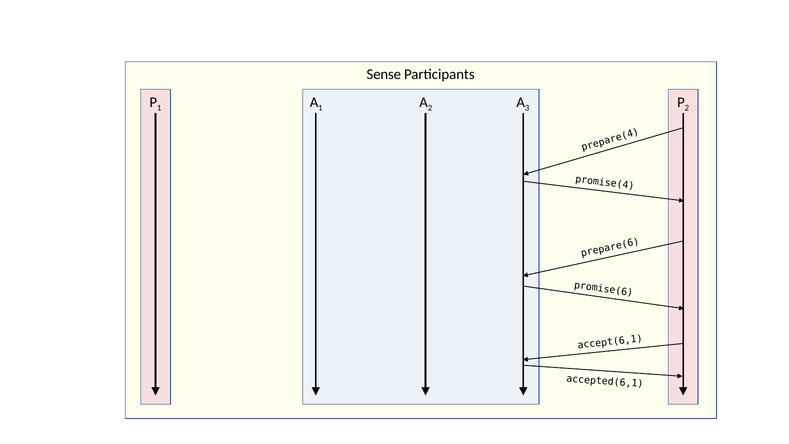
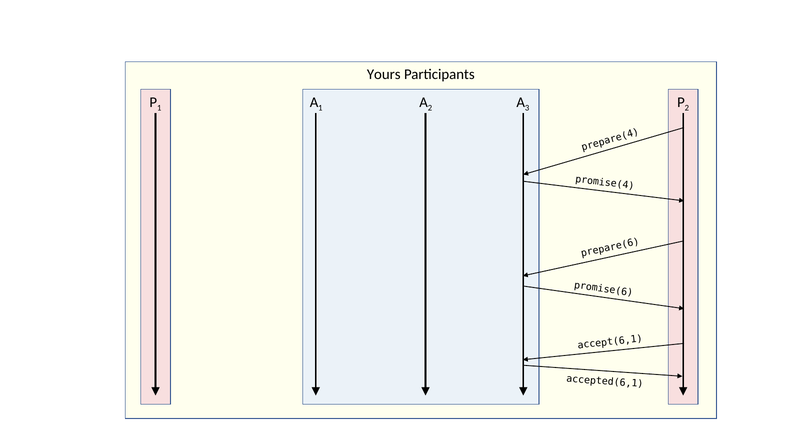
Sense: Sense -> Yours
